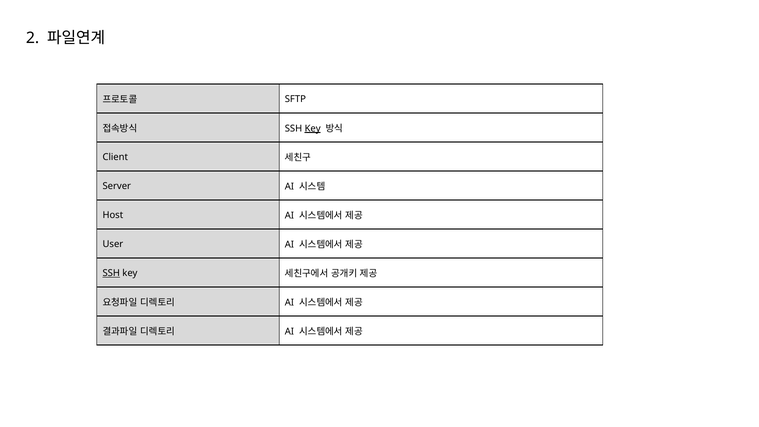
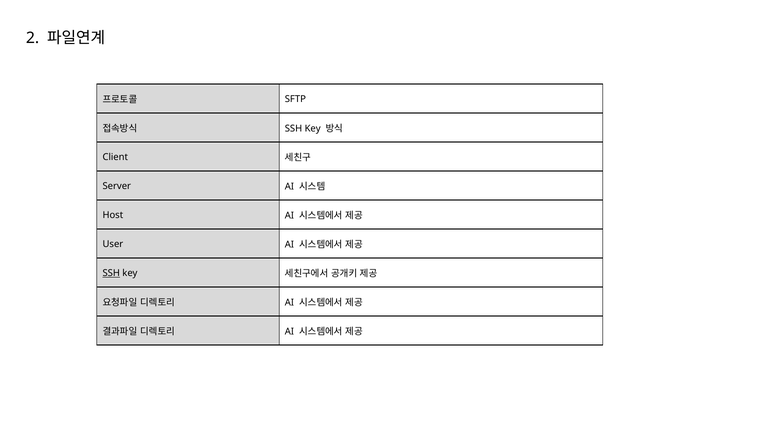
Key at (313, 128) underline: present -> none
